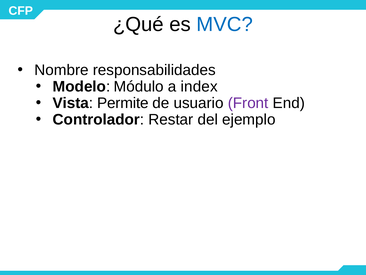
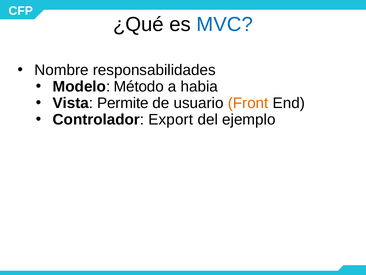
Módulo: Módulo -> Método
index: index -> habia
Front colour: purple -> orange
Restar: Restar -> Export
